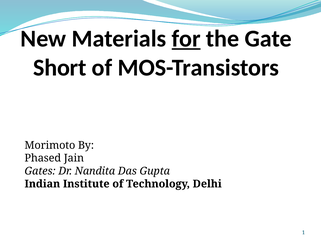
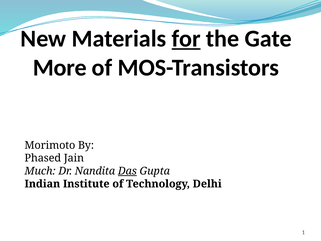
Short: Short -> More
Gates: Gates -> Much
Das underline: none -> present
